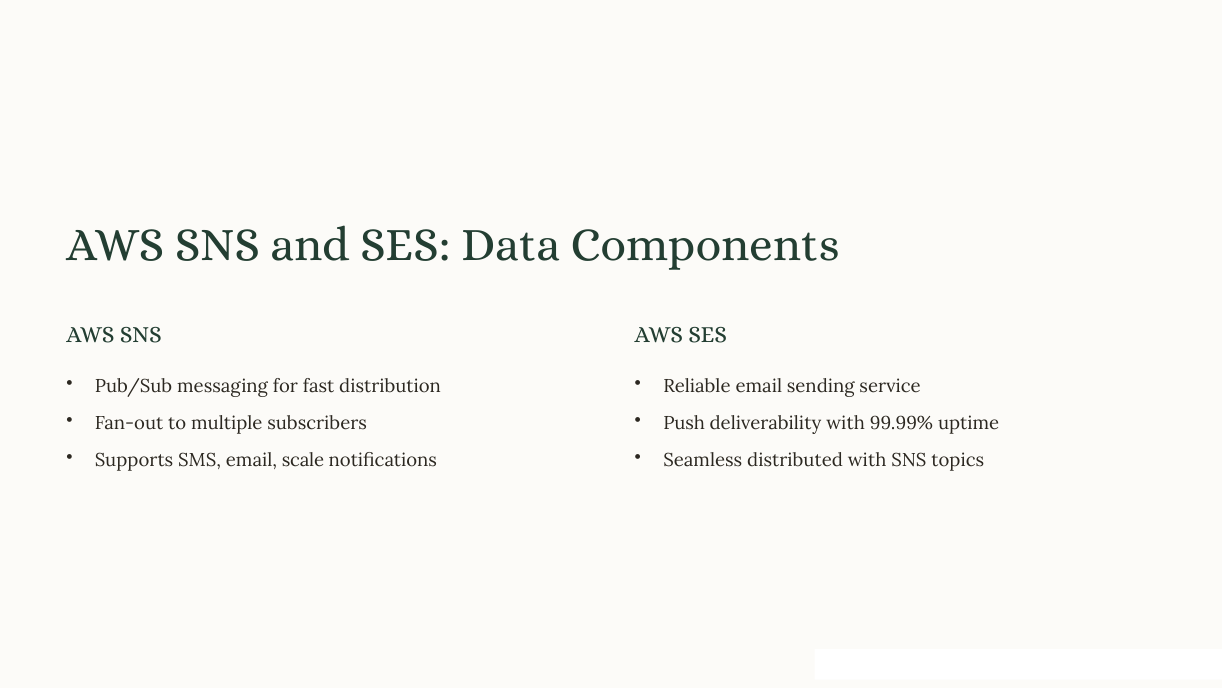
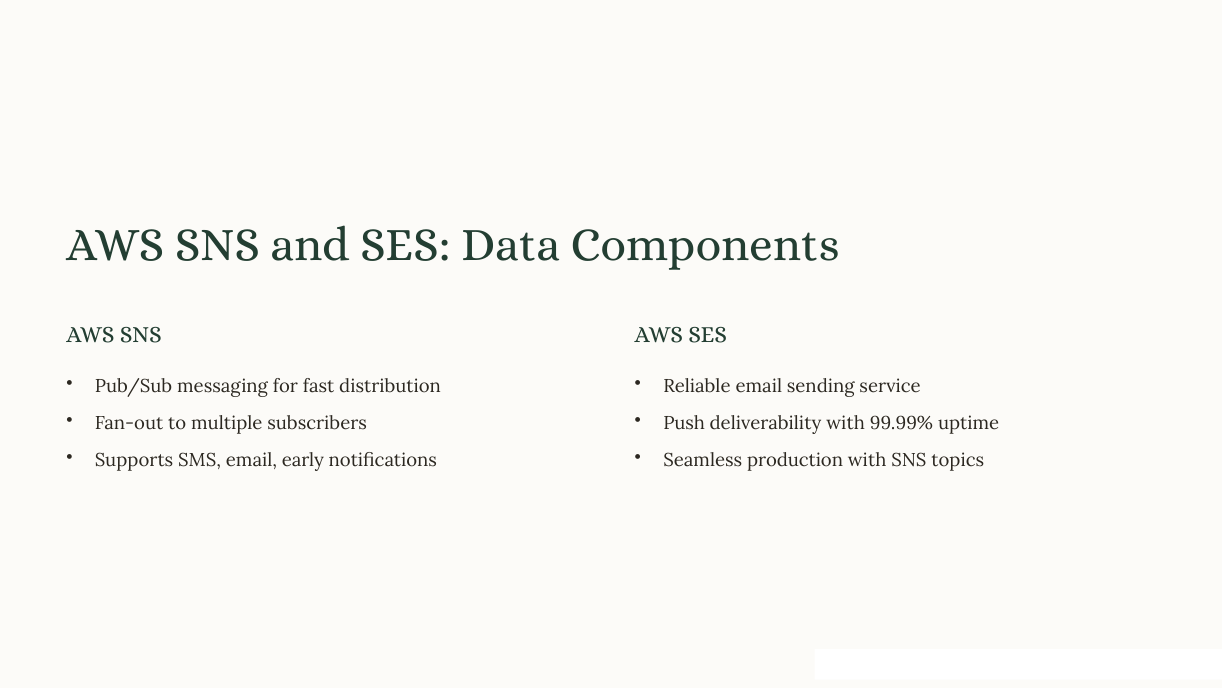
scale: scale -> early
distributed: distributed -> production
